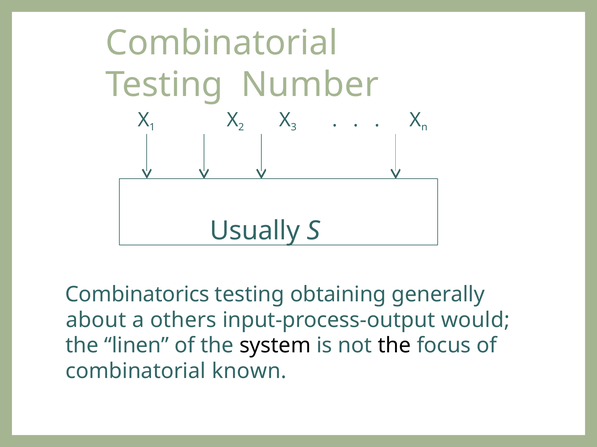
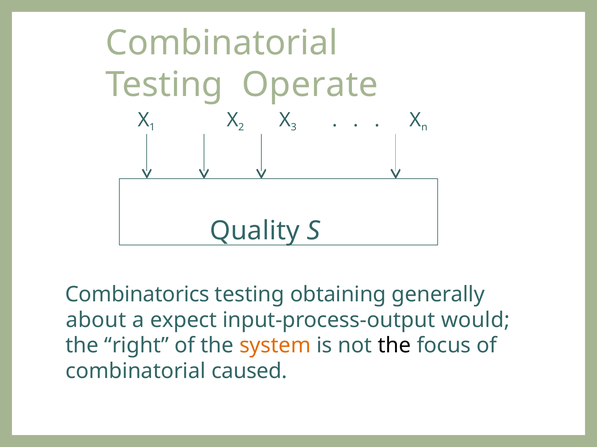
Number: Number -> Operate
Usually: Usually -> Quality
others: others -> expect
linen: linen -> right
system colour: black -> orange
known: known -> caused
